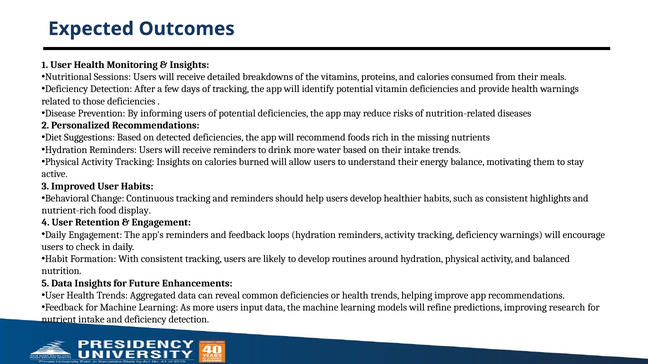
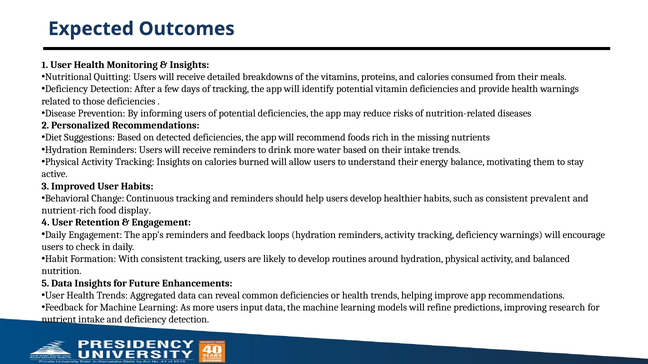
Sessions: Sessions -> Quitting
highlights: highlights -> prevalent
